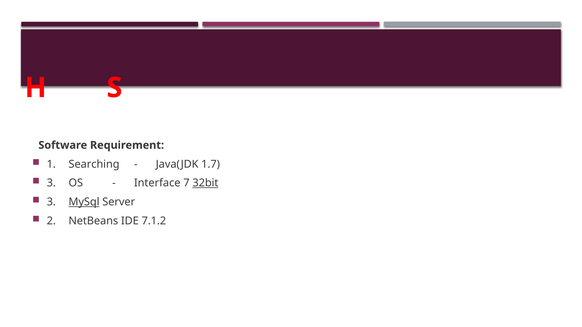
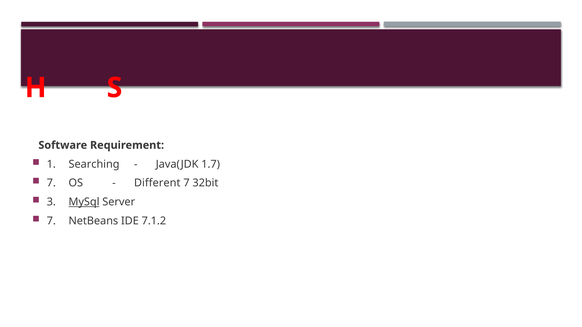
3 at (51, 183): 3 -> 7
Interface: Interface -> Different
32bit underline: present -> none
2 at (51, 221): 2 -> 7
